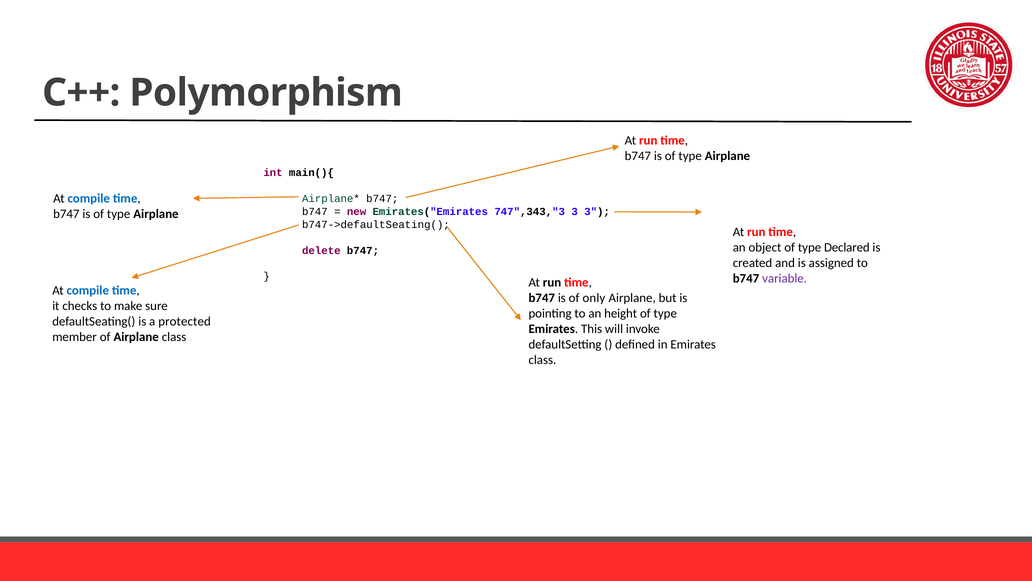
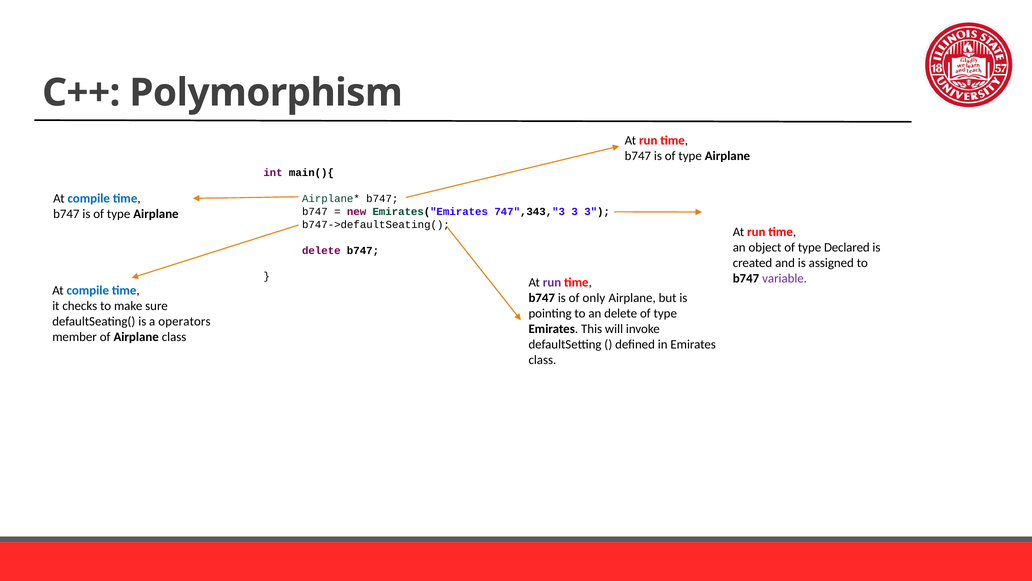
run at (552, 282) colour: black -> purple
an height: height -> delete
protected: protected -> operators
